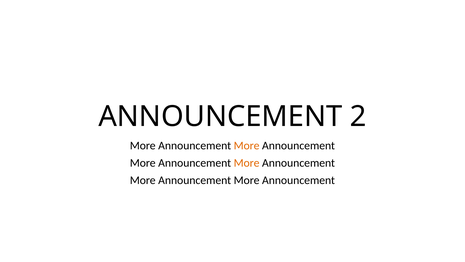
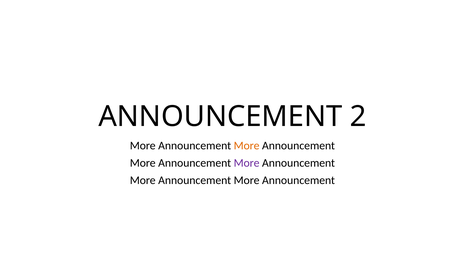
More at (247, 163) colour: orange -> purple
